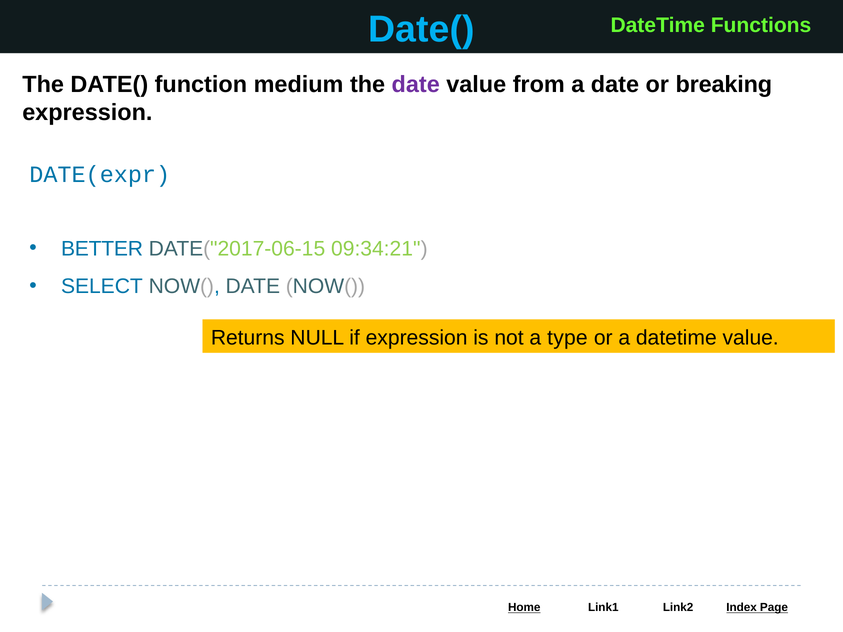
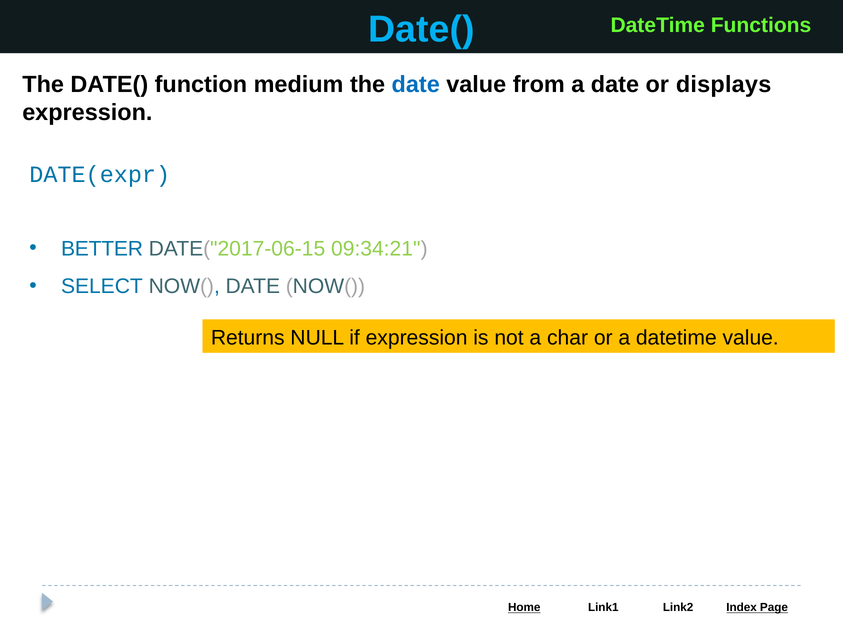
date at (416, 85) colour: purple -> blue
breaking: breaking -> displays
type: type -> char
